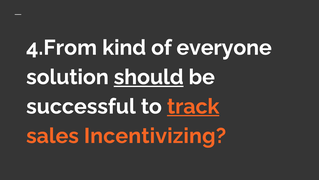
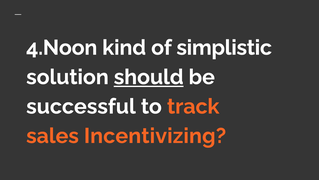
4.From: 4.From -> 4.Noon
everyone: everyone -> simplistic
track underline: present -> none
